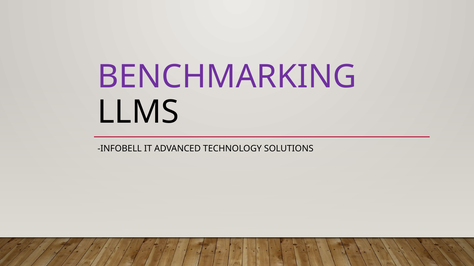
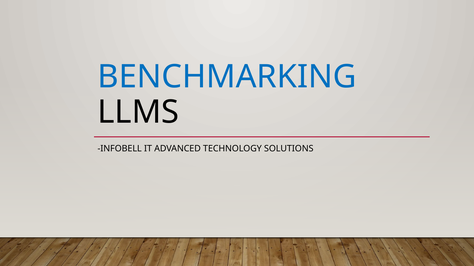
BENCHMARKING colour: purple -> blue
